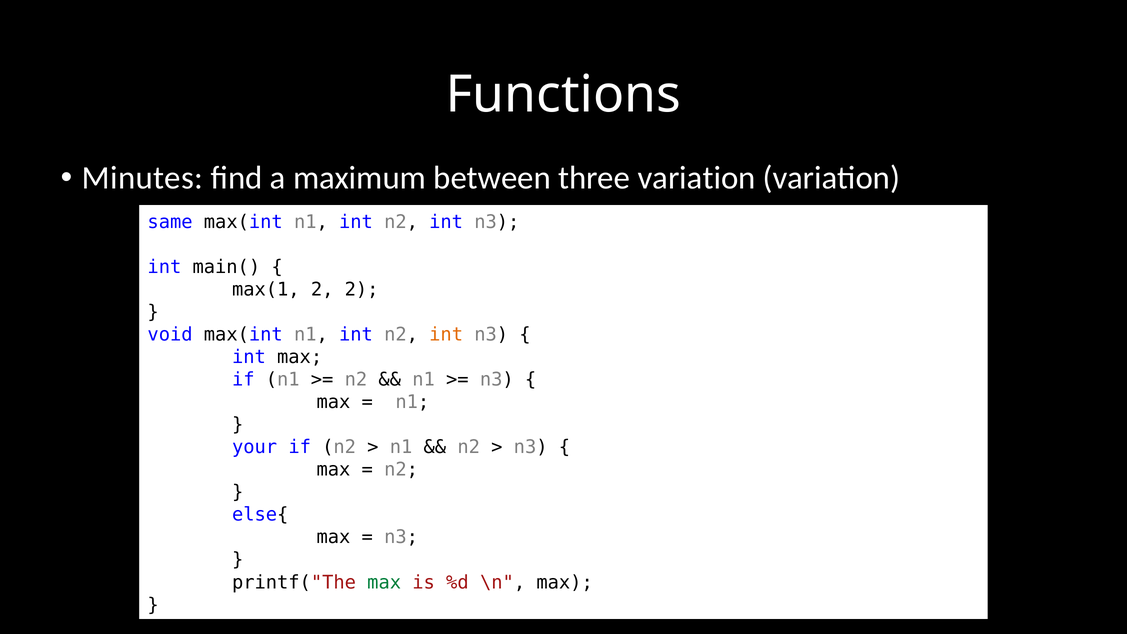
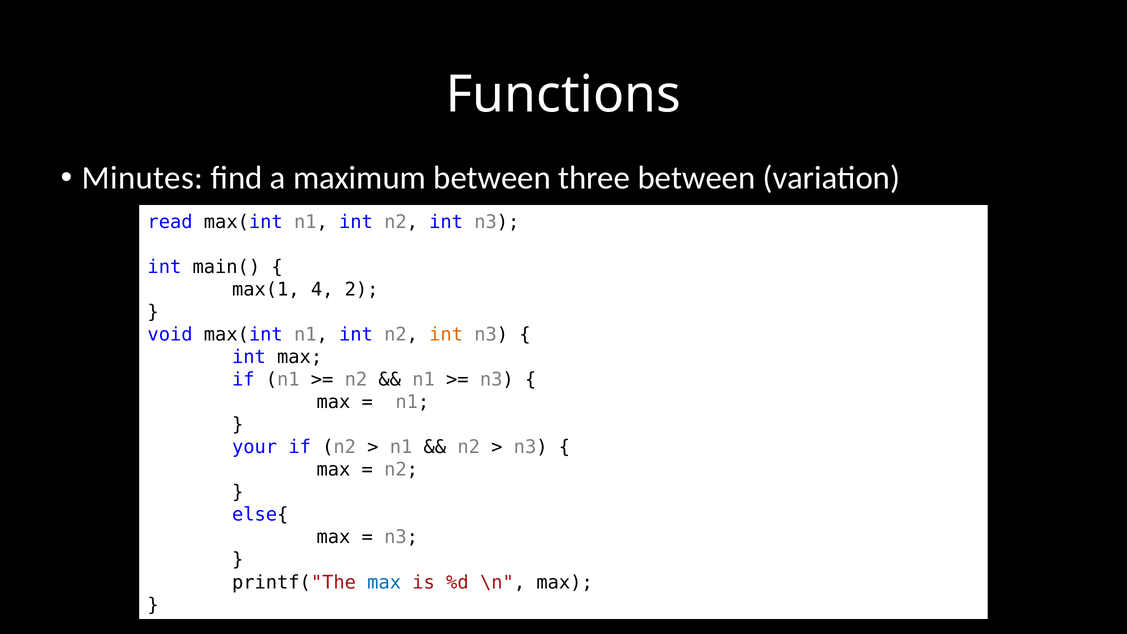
three variation: variation -> between
same: same -> read
max(1 2: 2 -> 4
max at (384, 582) colour: green -> blue
